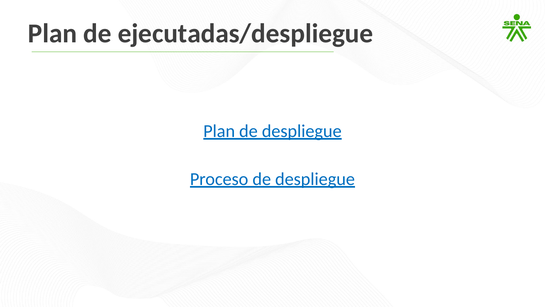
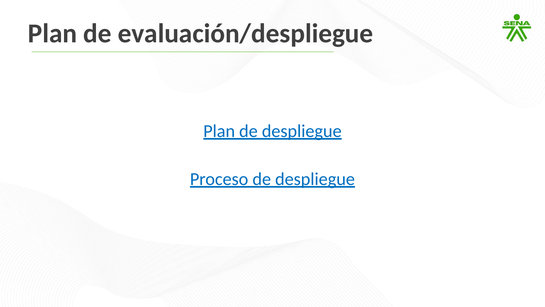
ejecutadas/despliegue: ejecutadas/despliegue -> evaluación/despliegue
